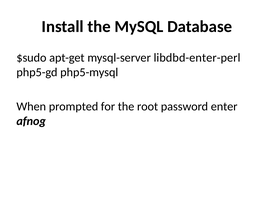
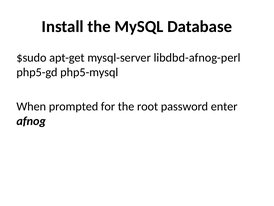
libdbd-enter-perl: libdbd-enter-perl -> libdbd-afnog-perl
